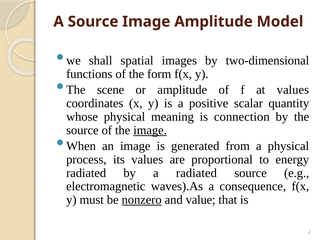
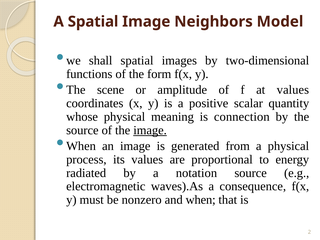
A Source: Source -> Spatial
Image Amplitude: Amplitude -> Neighbors
a radiated: radiated -> notation
nonzero underline: present -> none
and value: value -> when
